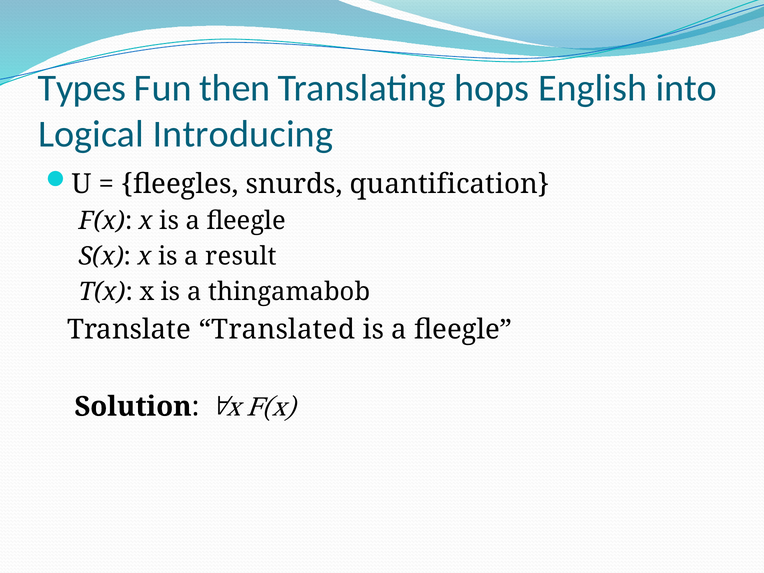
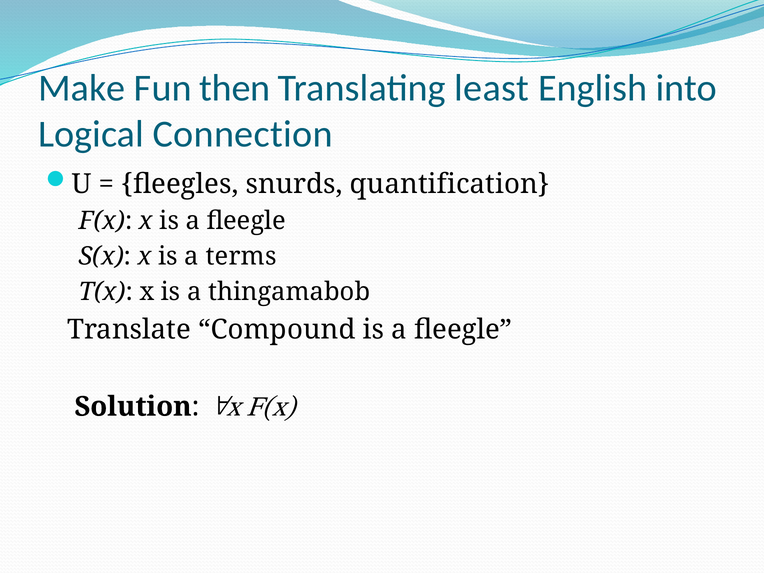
Types: Types -> Make
hops: hops -> least
Introducing: Introducing -> Connection
result: result -> terms
Translated: Translated -> Compound
